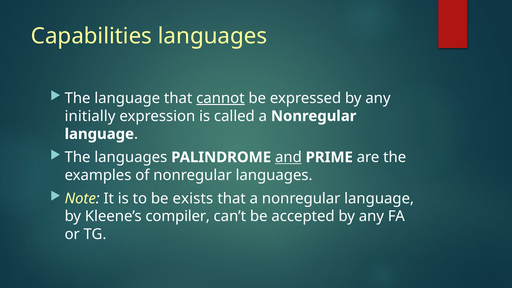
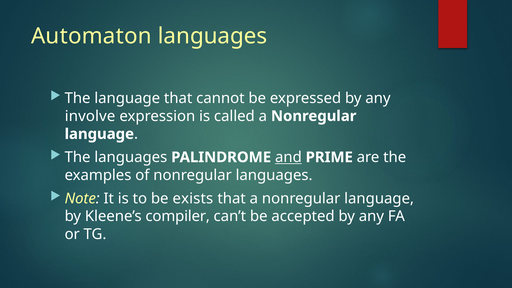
Capabilities: Capabilities -> Automaton
cannot underline: present -> none
initially: initially -> involve
